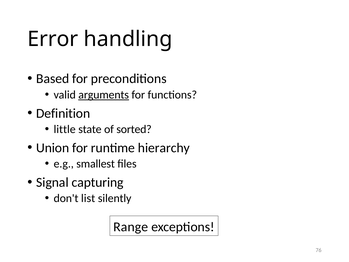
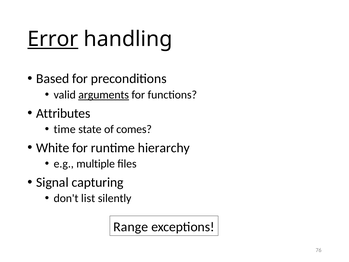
Error underline: none -> present
Definition: Definition -> Attributes
little: little -> time
sorted: sorted -> comes
Union: Union -> White
smallest: smallest -> multiple
